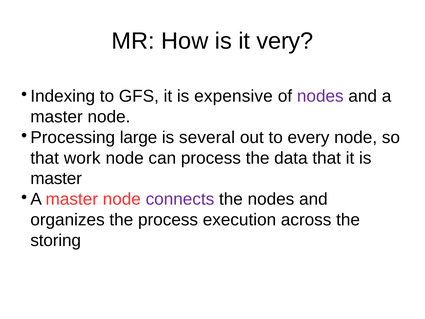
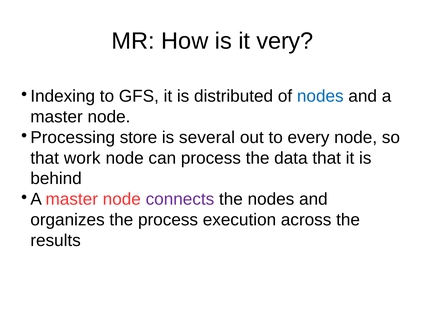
expensive: expensive -> distributed
nodes at (320, 96) colour: purple -> blue
large: large -> store
master at (56, 178): master -> behind
storing: storing -> results
